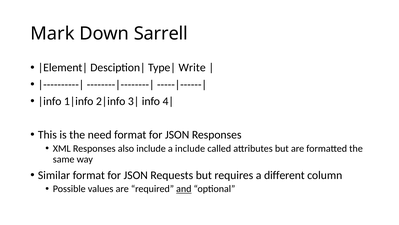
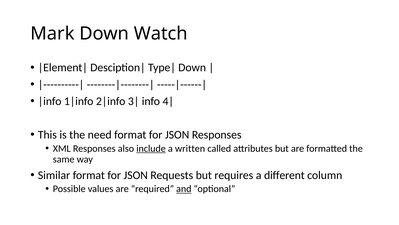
Sarrell: Sarrell -> Watch
Write at (192, 67): Write -> Down
include at (151, 148) underline: none -> present
a include: include -> written
